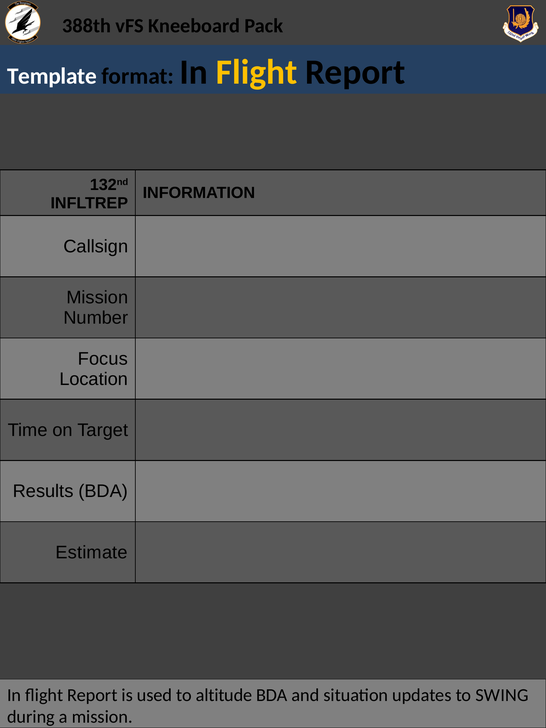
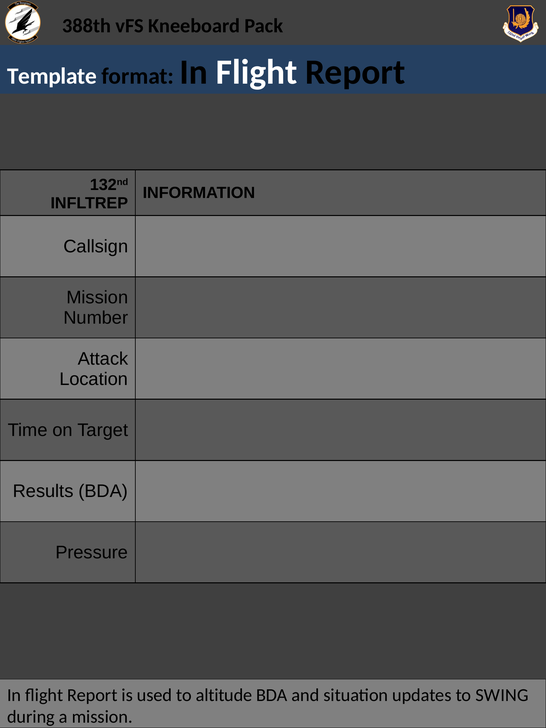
Flight at (257, 72) colour: yellow -> white
Focus: Focus -> Attack
Estimate: Estimate -> Pressure
